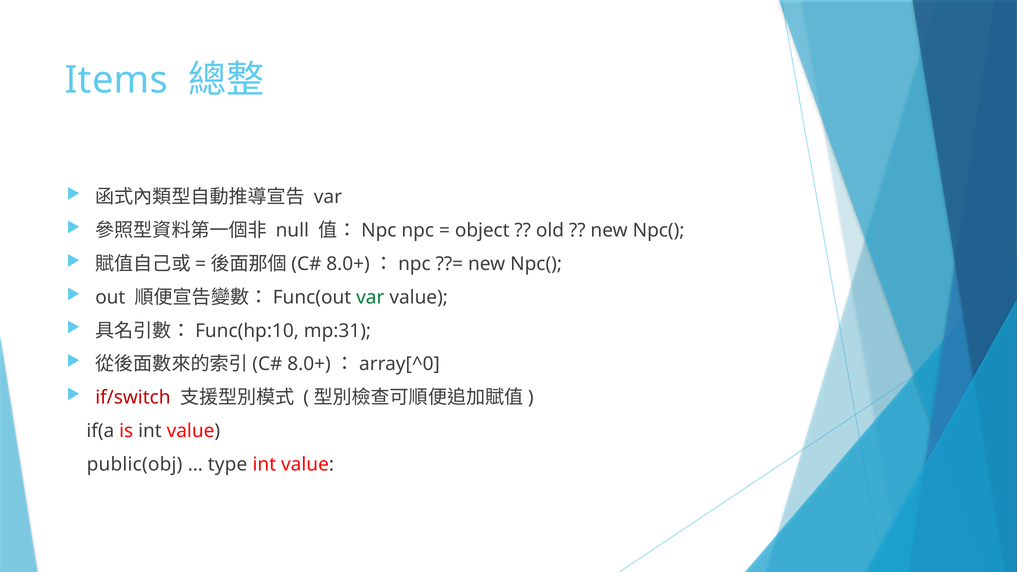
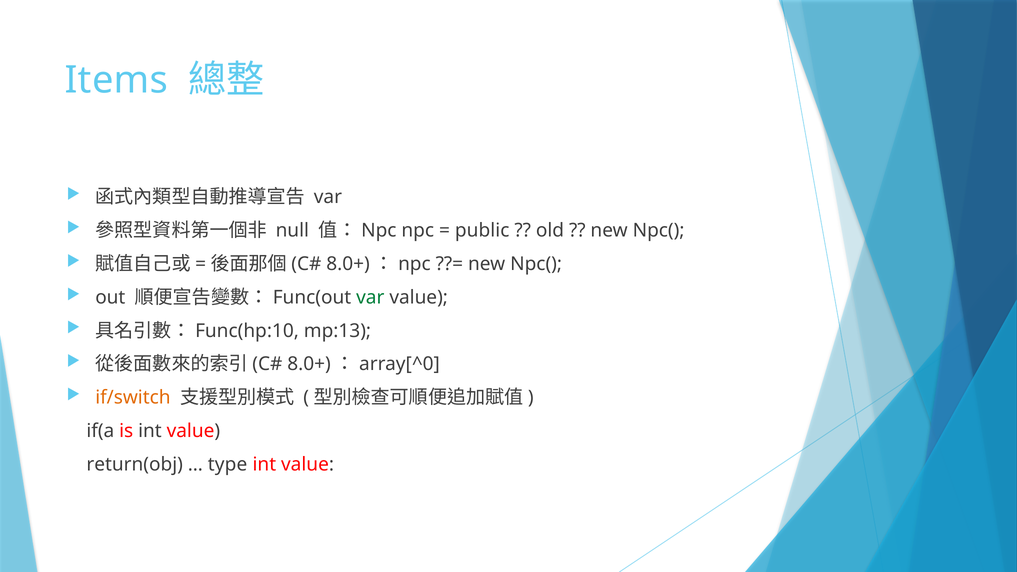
object: object -> public
mp:31: mp:31 -> mp:13
if/switch colour: red -> orange
public(obj: public(obj -> return(obj
